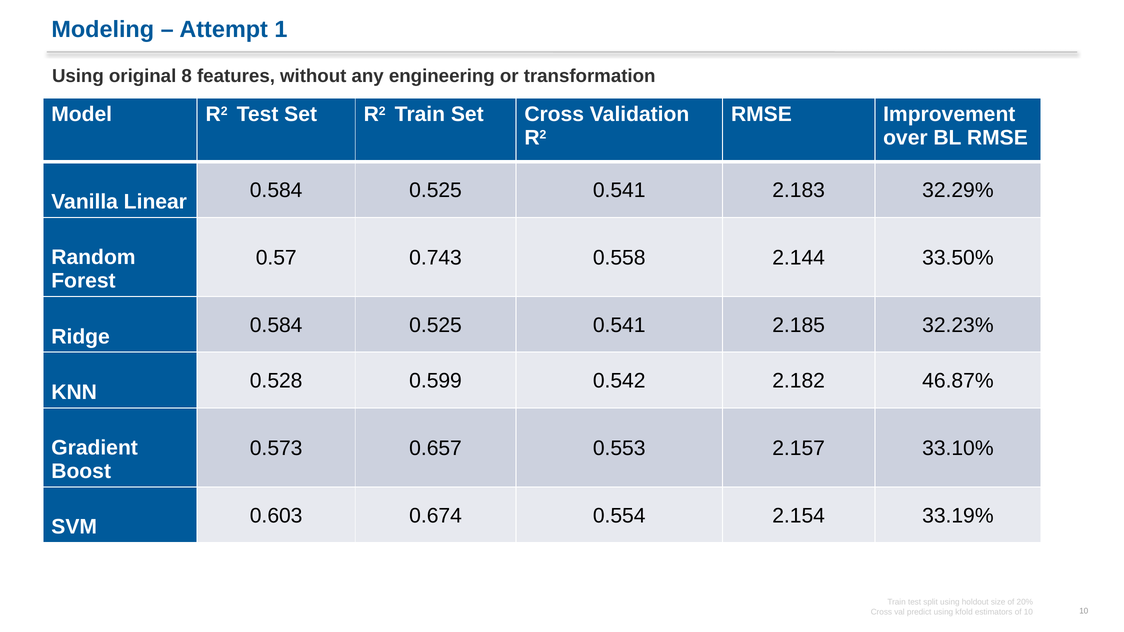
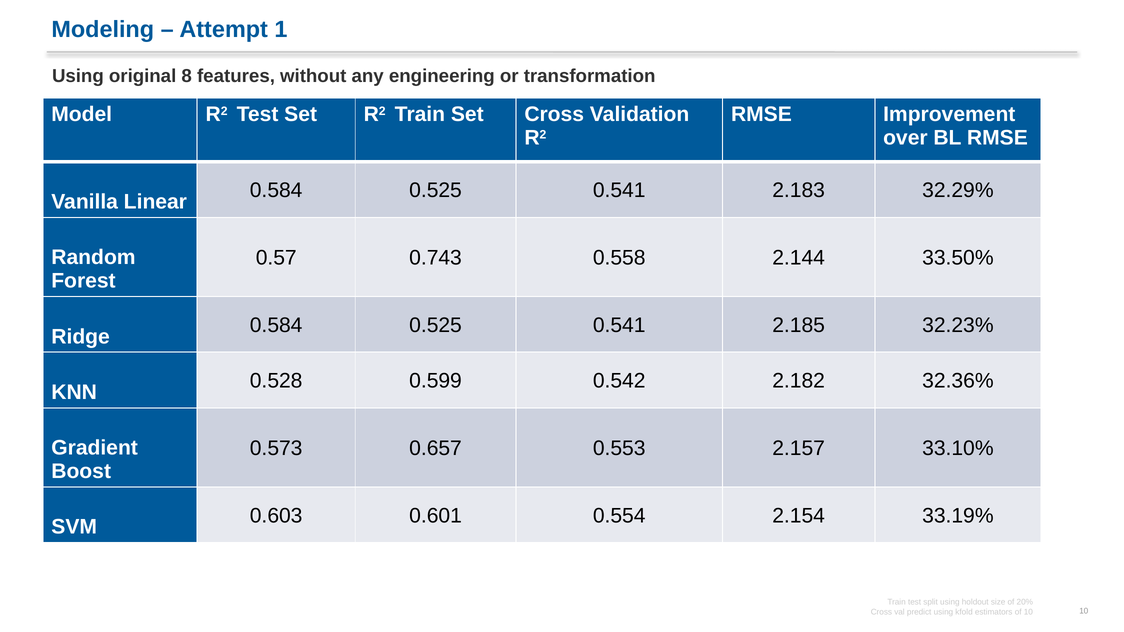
46.87%: 46.87% -> 32.36%
0.674: 0.674 -> 0.601
